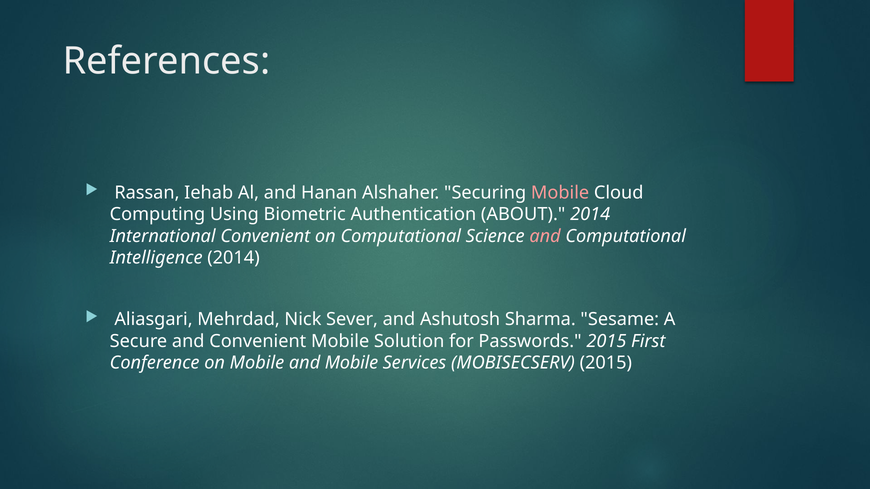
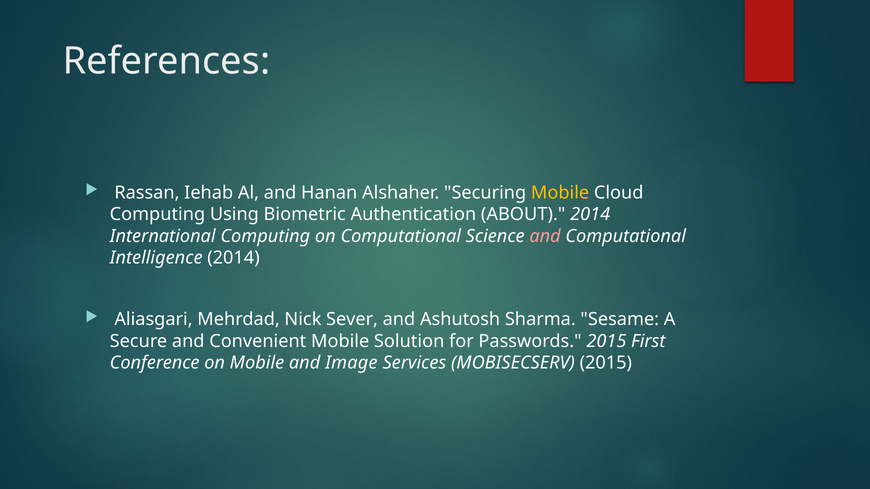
Mobile at (560, 193) colour: pink -> yellow
International Convenient: Convenient -> Computing
and Mobile: Mobile -> Image
